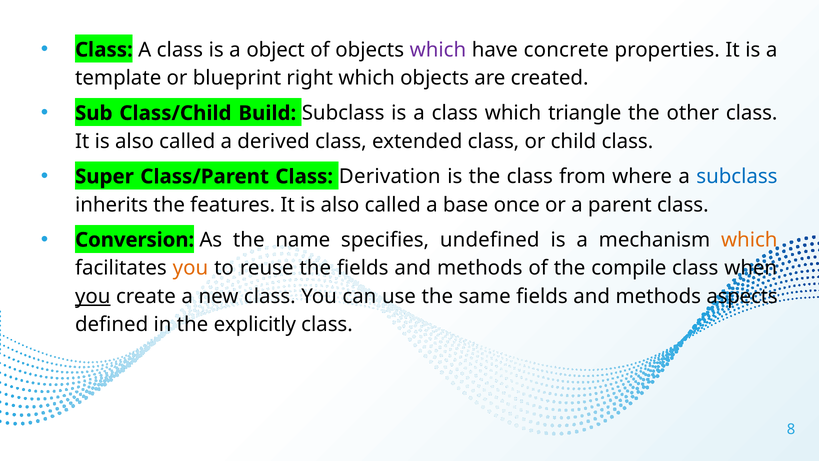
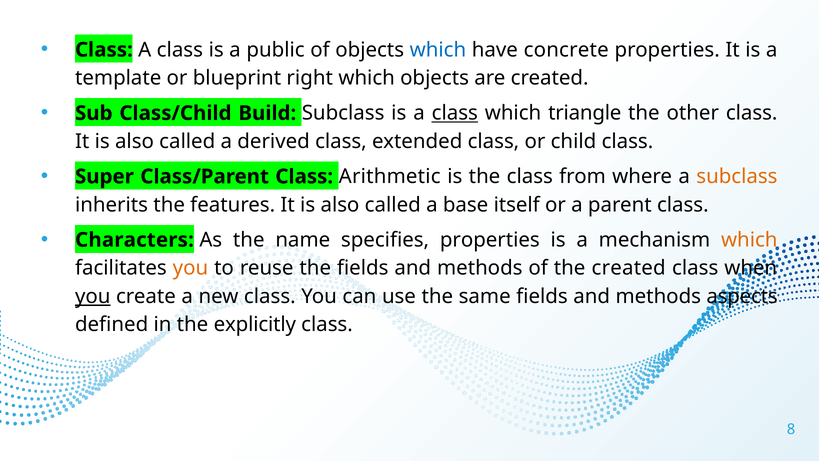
object: object -> public
which at (438, 50) colour: purple -> blue
class at (455, 113) underline: none -> present
Derivation: Derivation -> Arithmetic
subclass at (737, 176) colour: blue -> orange
once: once -> itself
Conversion: Conversion -> Characters
specifies undefined: undefined -> properties
the compile: compile -> created
